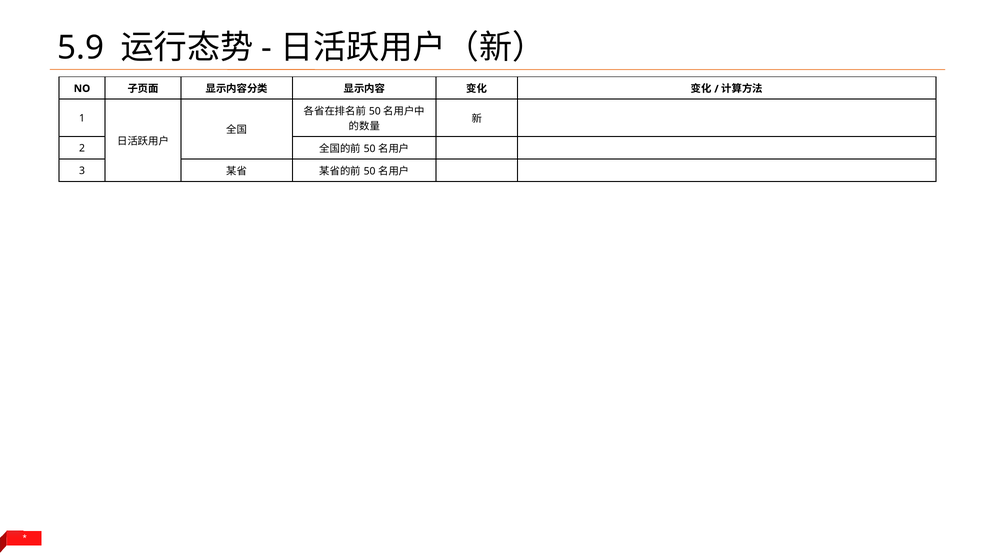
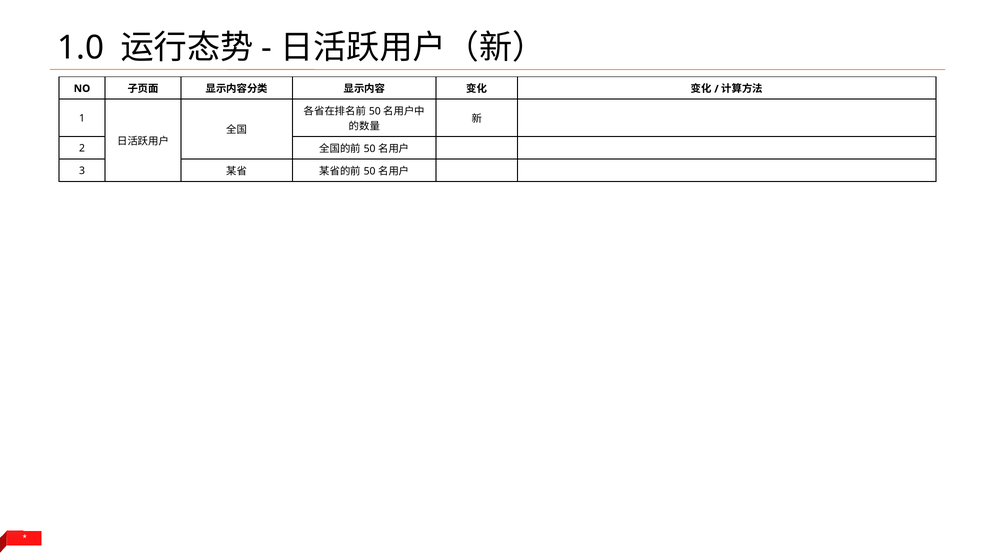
5.9: 5.9 -> 1.0
